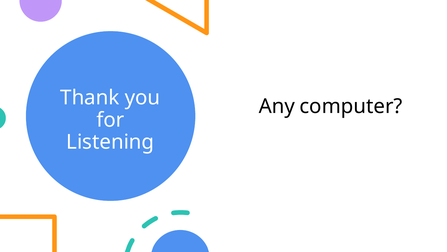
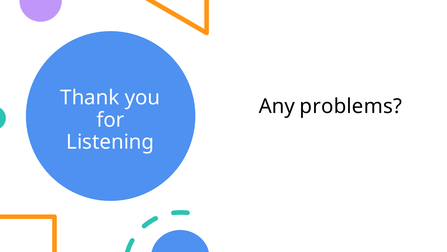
computer: computer -> problems
